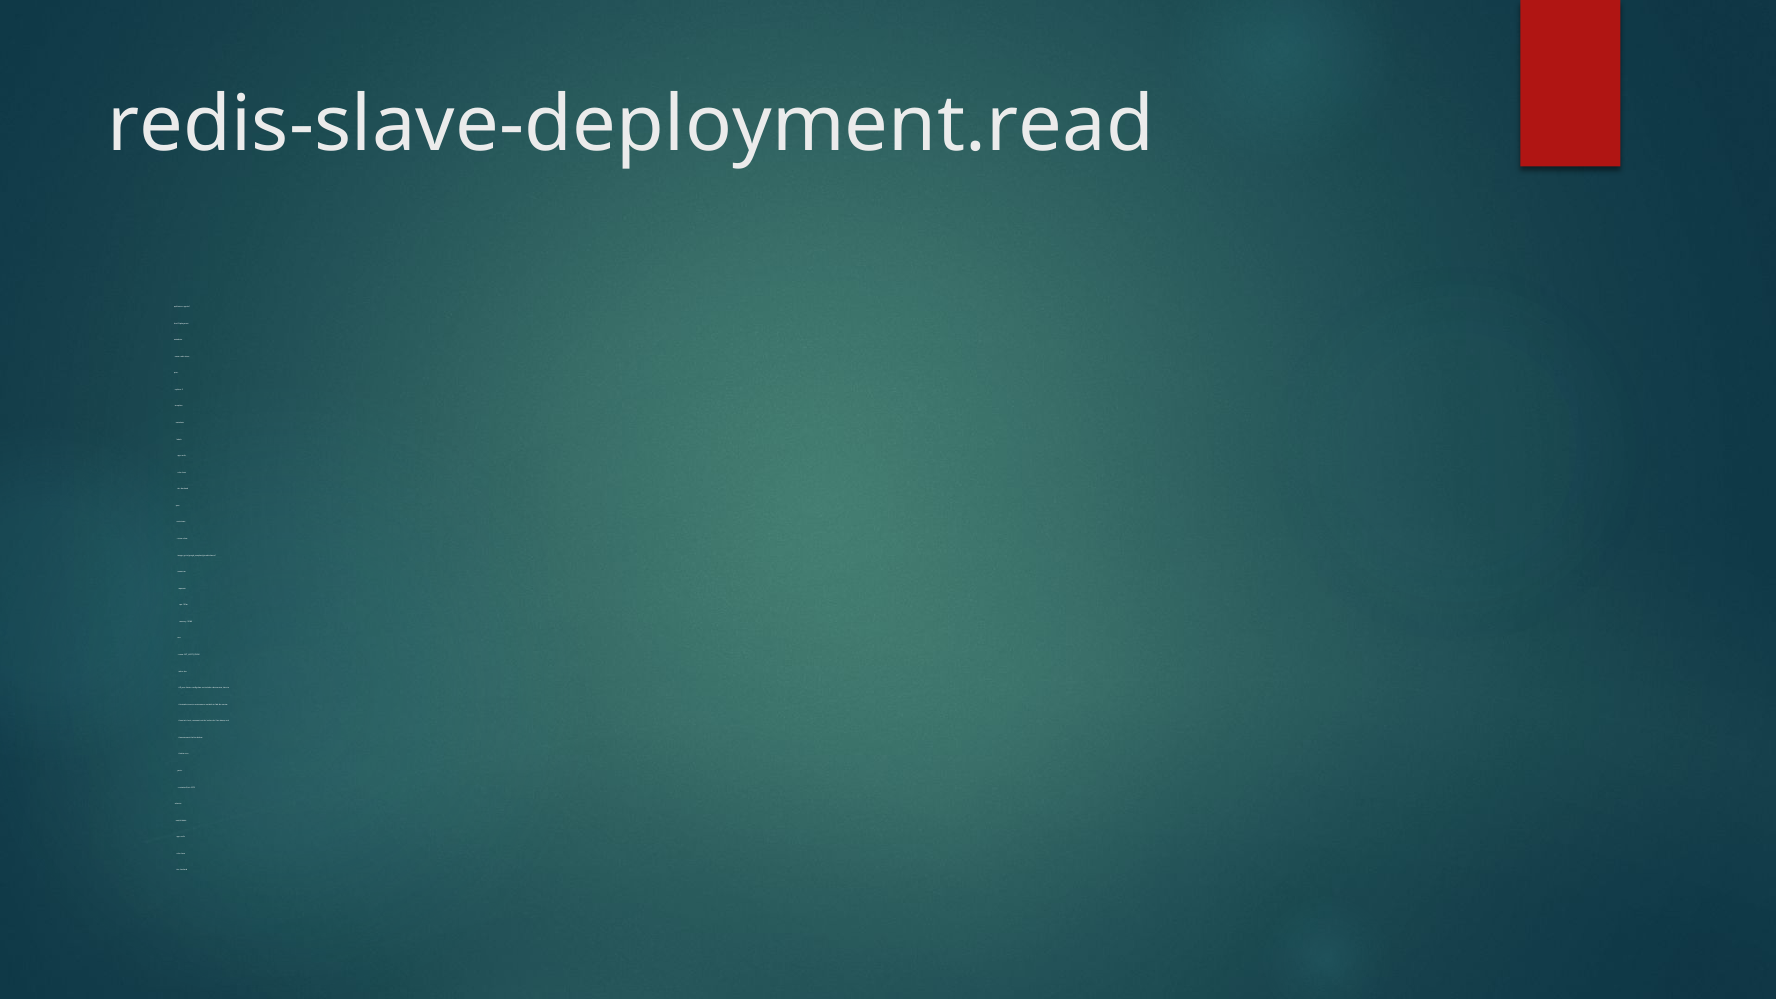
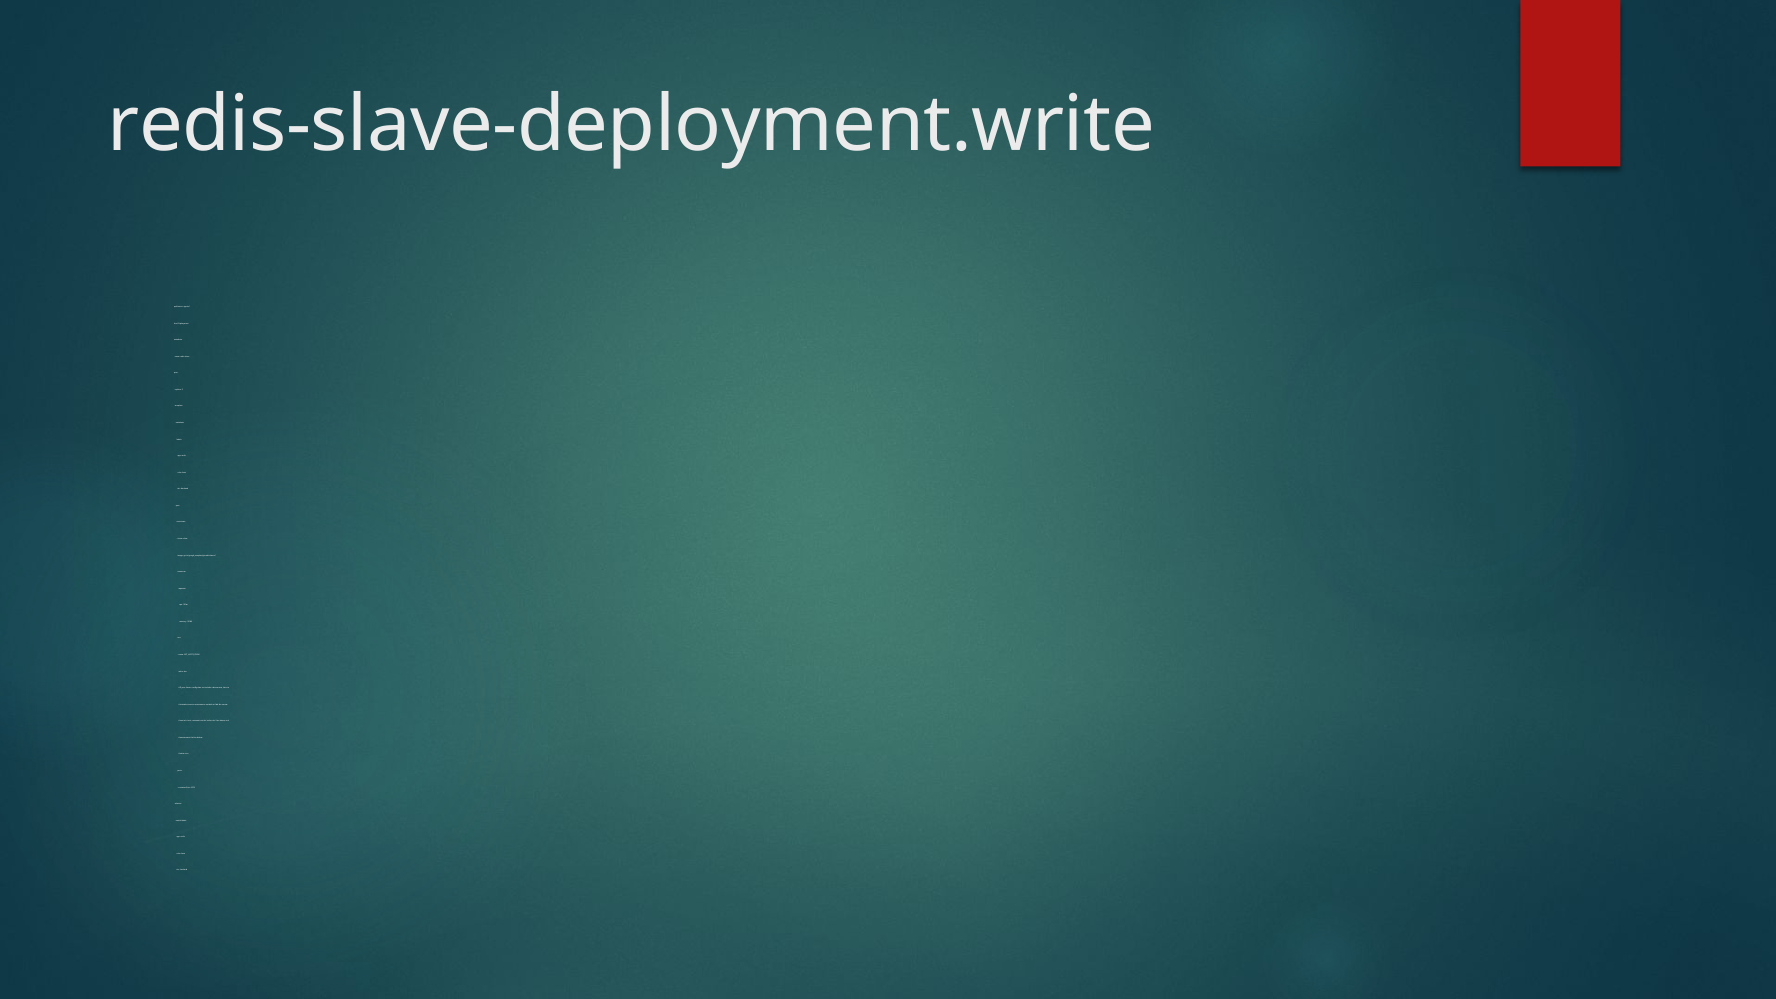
redis-slave-deployment.read: redis-slave-deployment.read -> redis-slave-deployment.write
